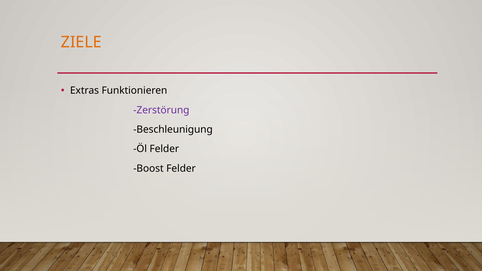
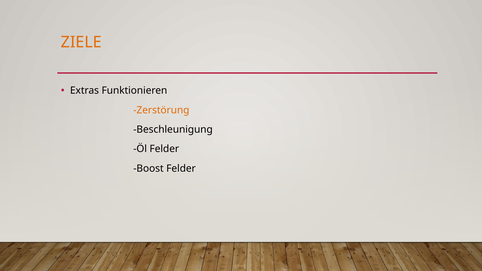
Zerstörung colour: purple -> orange
